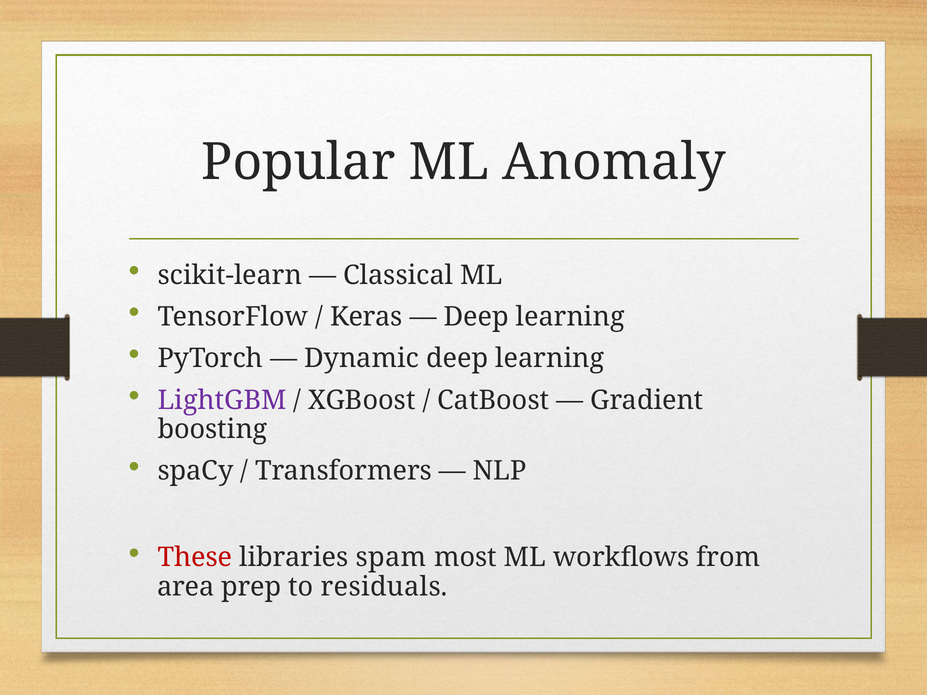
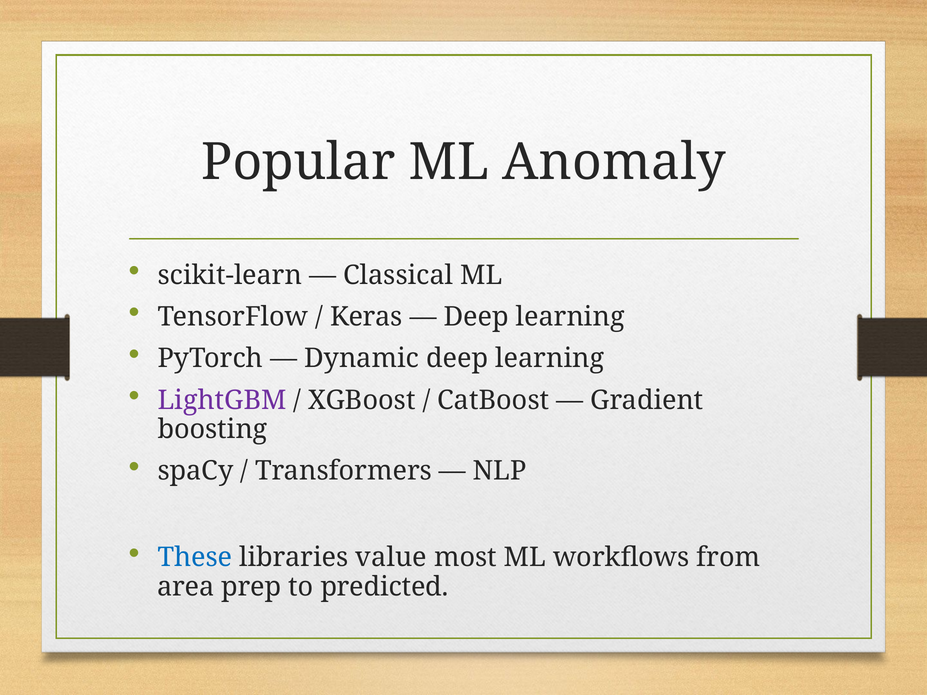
These colour: red -> blue
spam: spam -> value
residuals: residuals -> predicted
